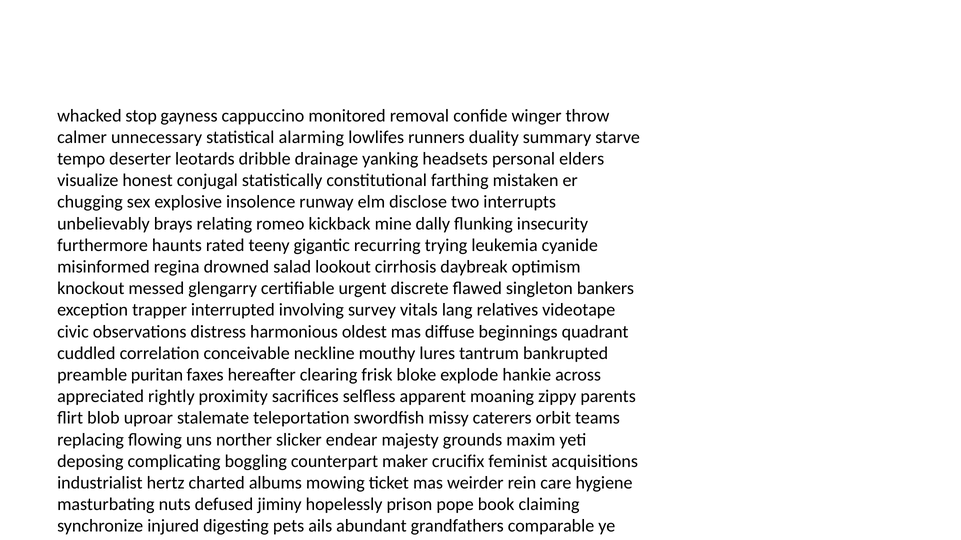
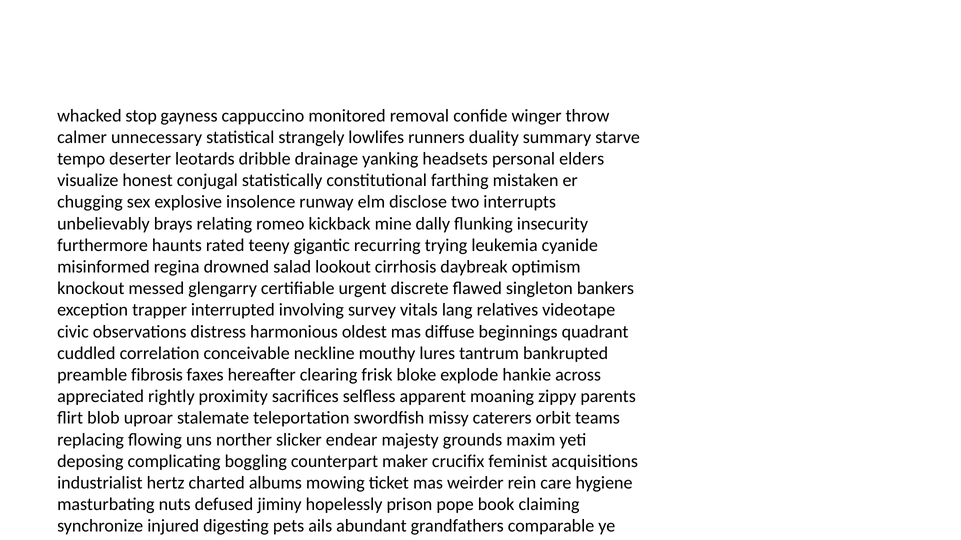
alarming: alarming -> strangely
preamble puritan: puritan -> fibrosis
